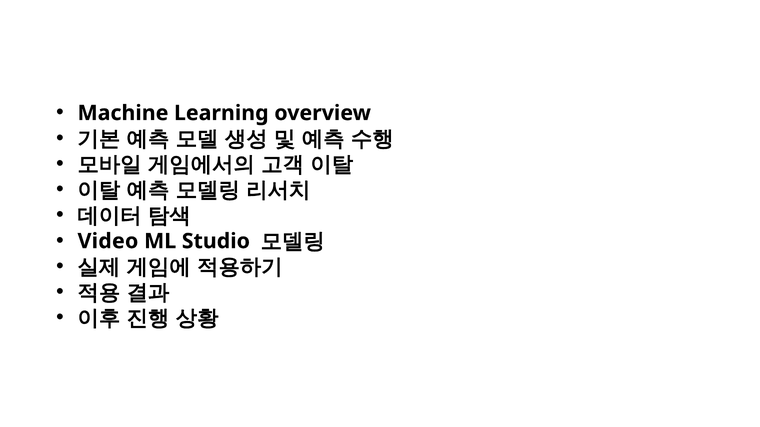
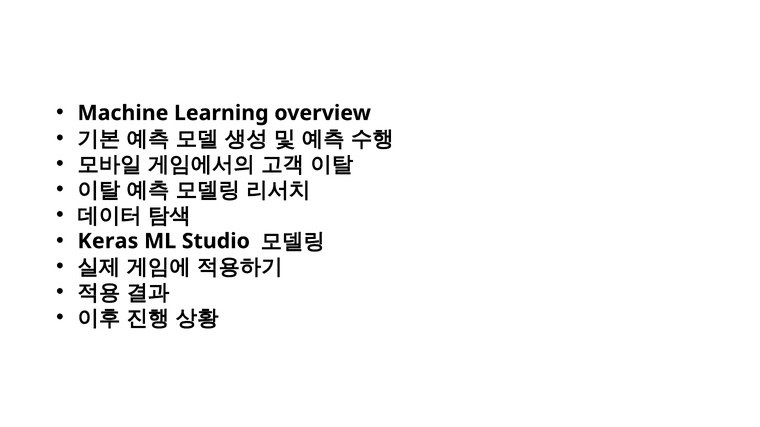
Video: Video -> Keras
